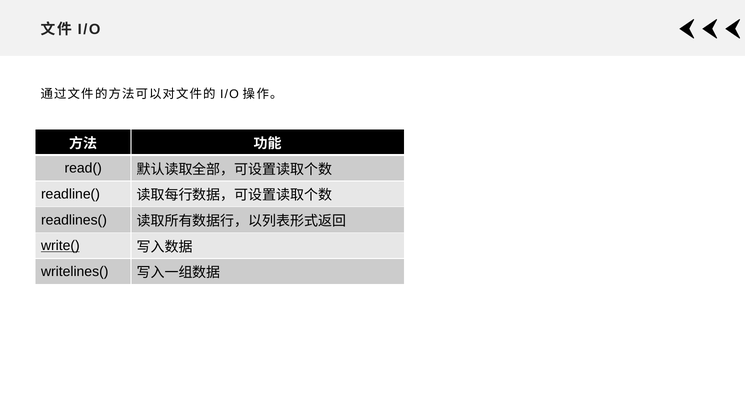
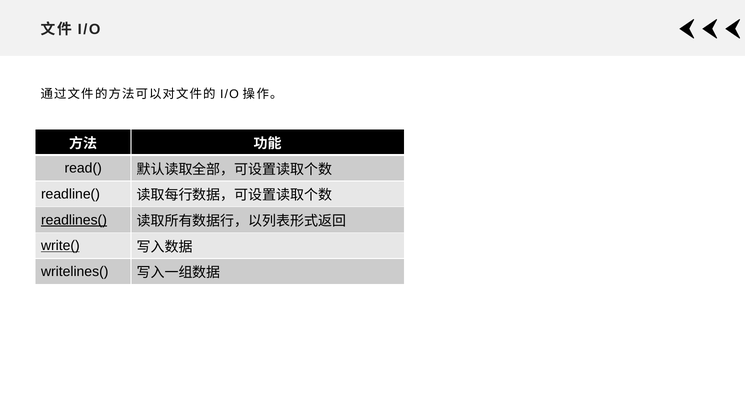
readlines( underline: none -> present
